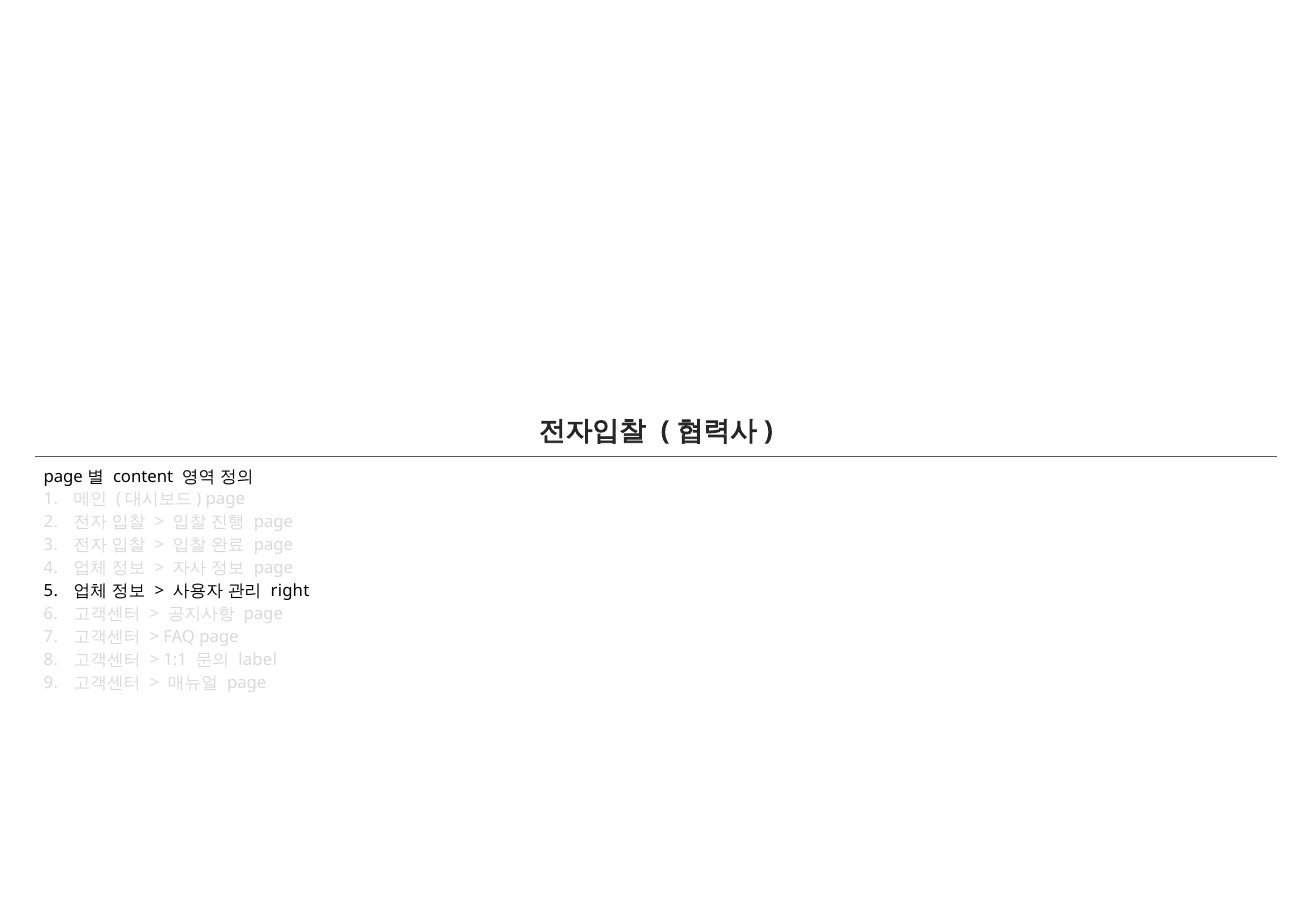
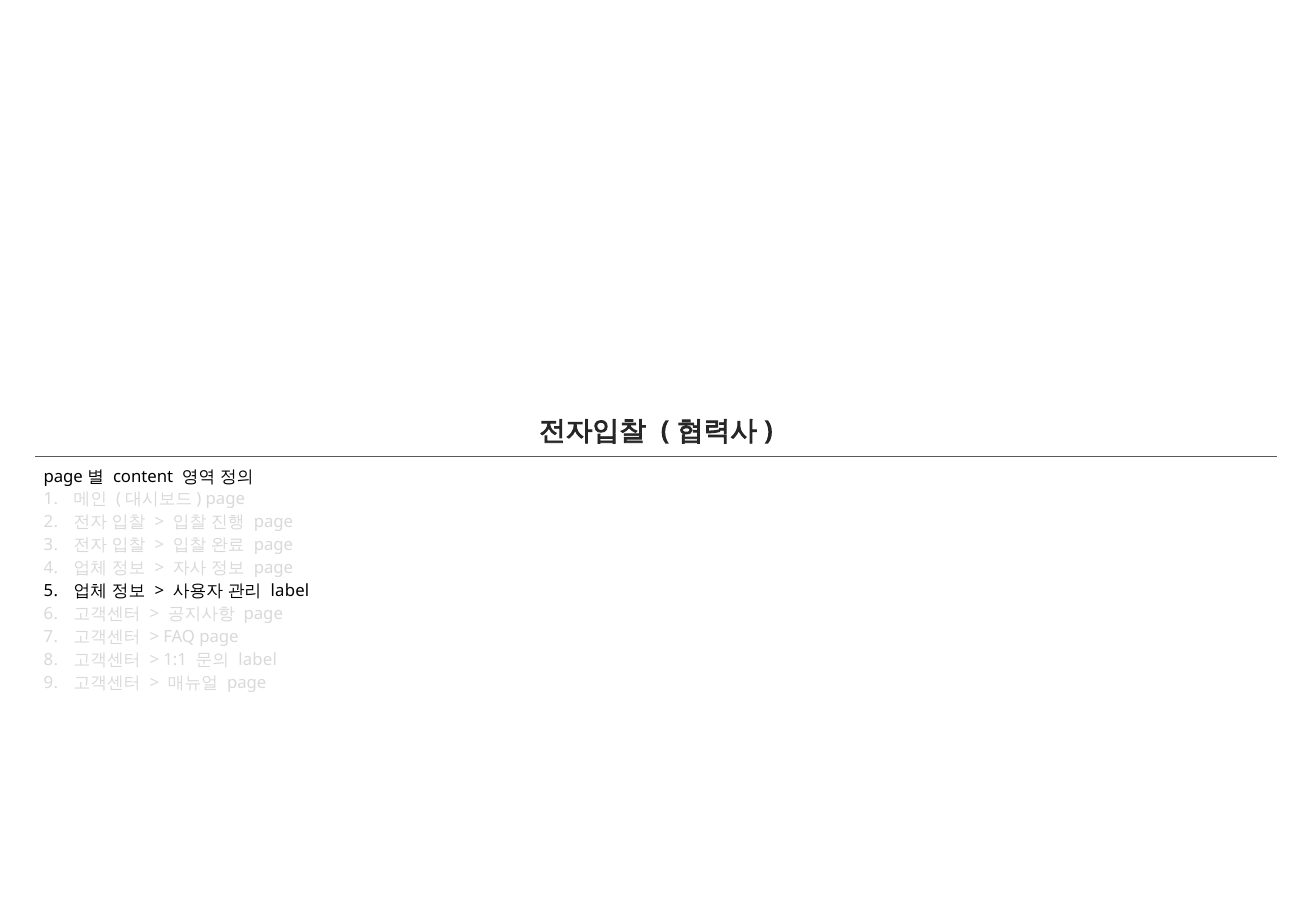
right at (290, 591): right -> label
